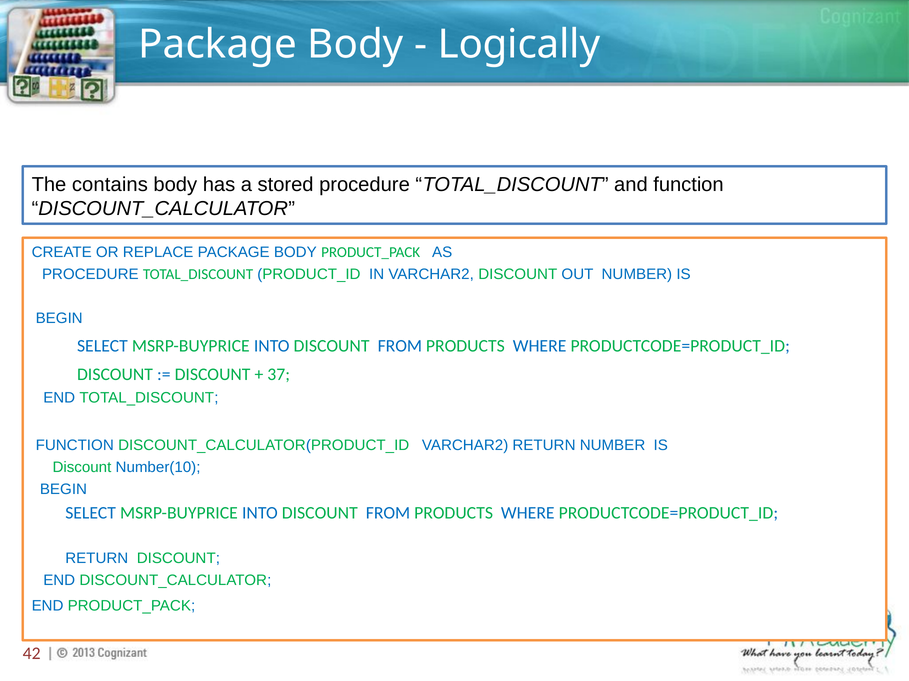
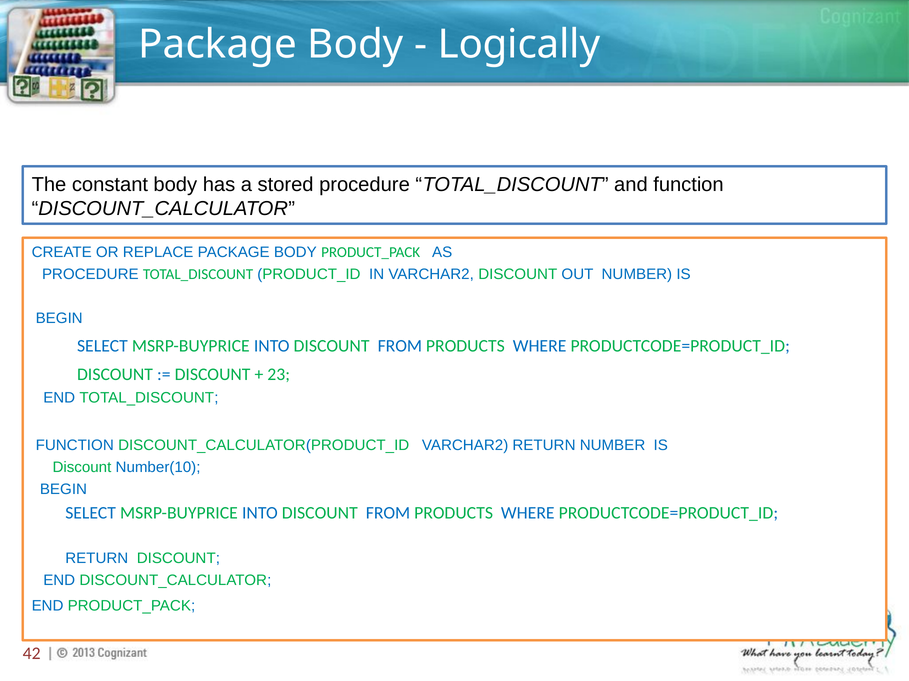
contains: contains -> constant
37: 37 -> 23
